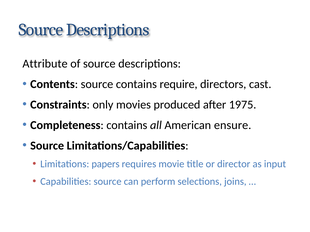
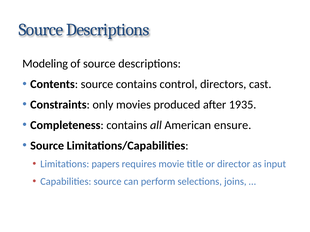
Attribute: Attribute -> Modeling
require: require -> control
1975: 1975 -> 1935
